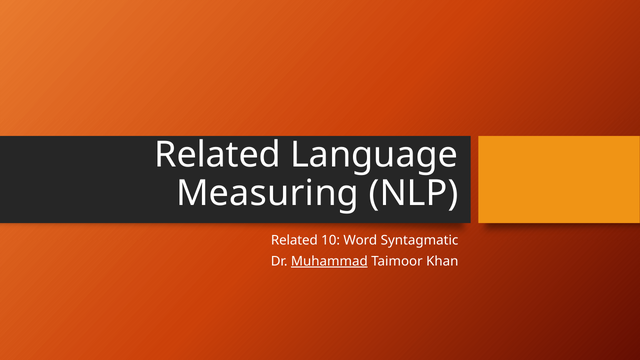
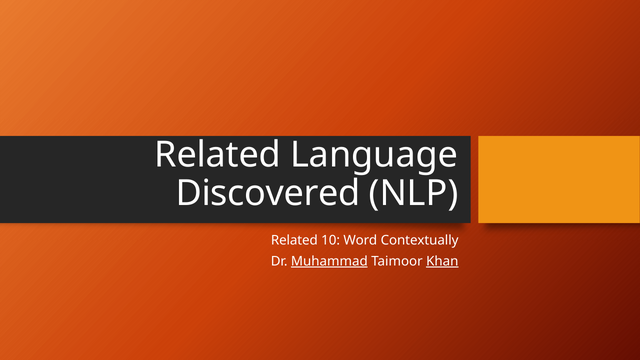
Measuring: Measuring -> Discovered
Syntagmatic: Syntagmatic -> Contextually
Khan underline: none -> present
